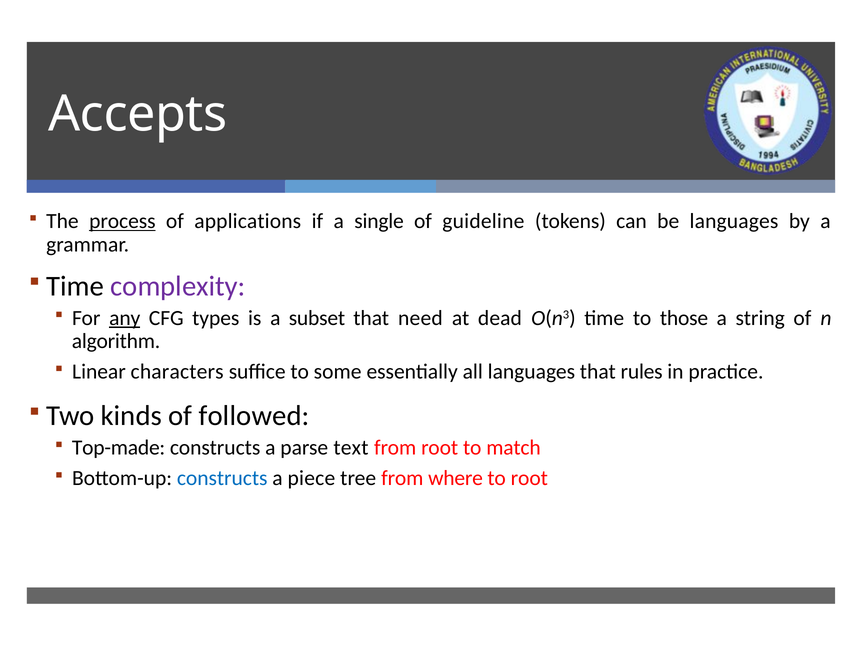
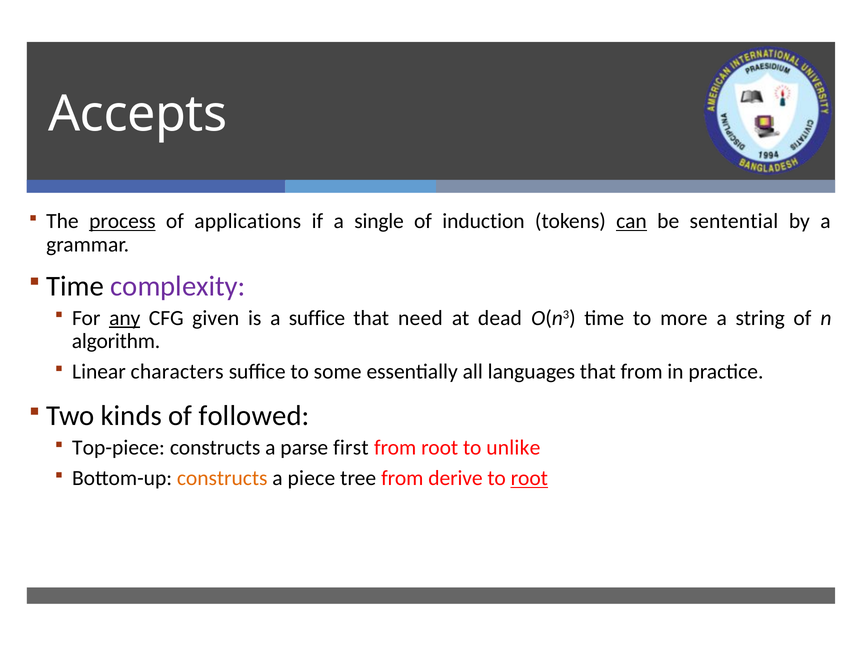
guideline: guideline -> induction
can underline: none -> present
be languages: languages -> sentential
types: types -> given
a subset: subset -> suffice
those: those -> more
that rules: rules -> from
Top-made: Top-made -> Top-piece
text: text -> first
match: match -> unlike
constructs at (222, 478) colour: blue -> orange
where: where -> derive
root at (529, 478) underline: none -> present
